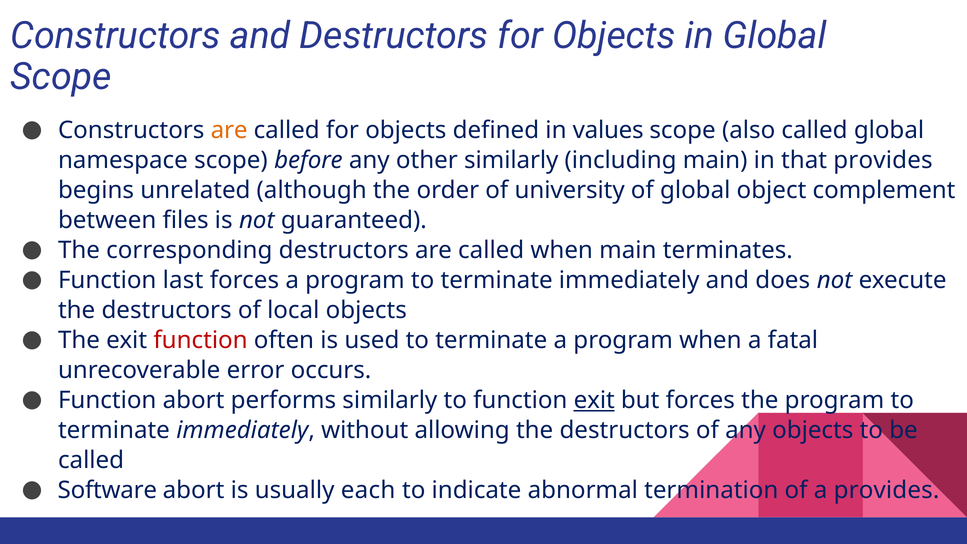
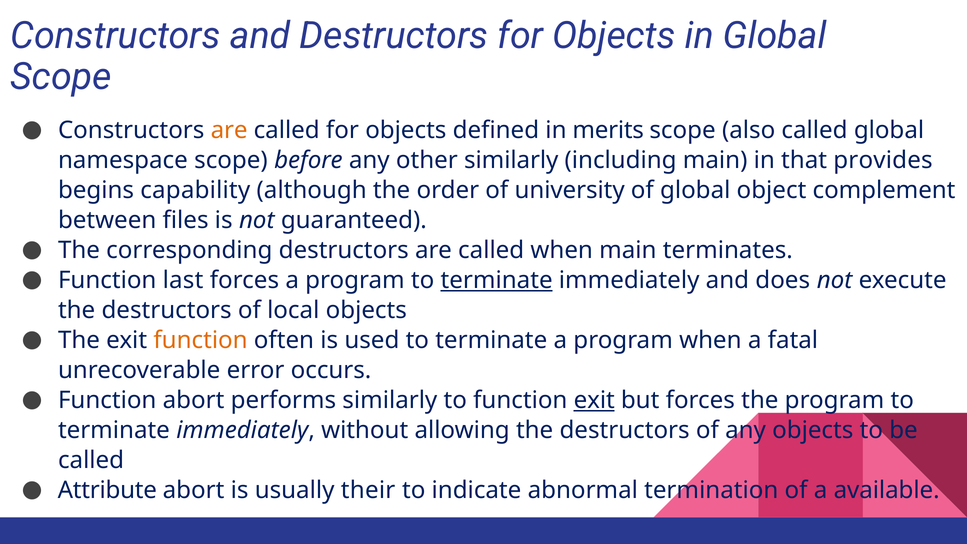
values: values -> merits
unrelated: unrelated -> capability
terminate at (497, 280) underline: none -> present
function at (201, 340) colour: red -> orange
Software: Software -> Attribute
each: each -> their
a provides: provides -> available
